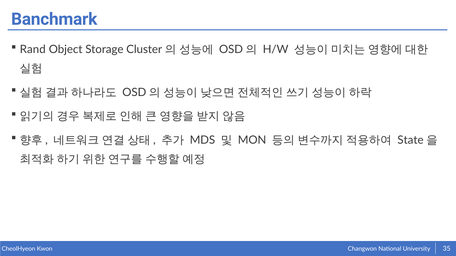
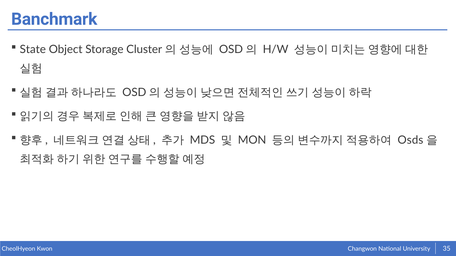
Rand: Rand -> State
State: State -> Osds
